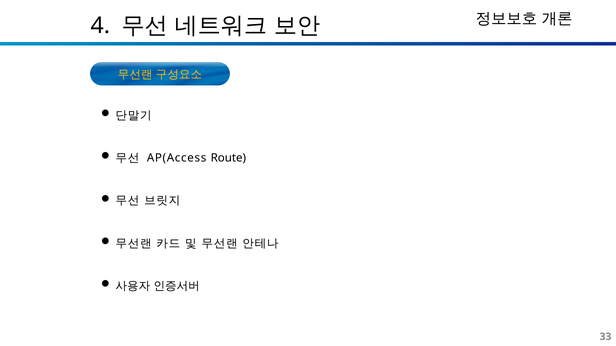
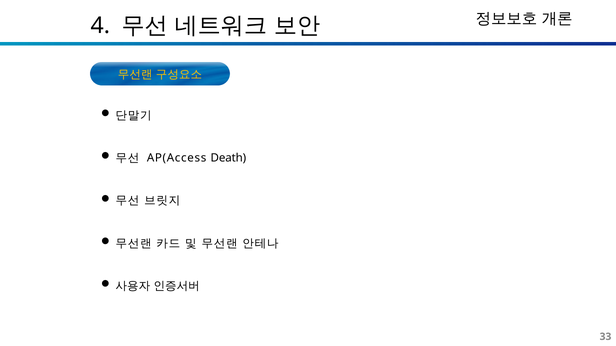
Route: Route -> Death
